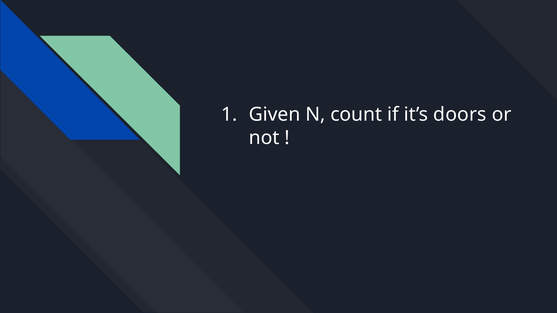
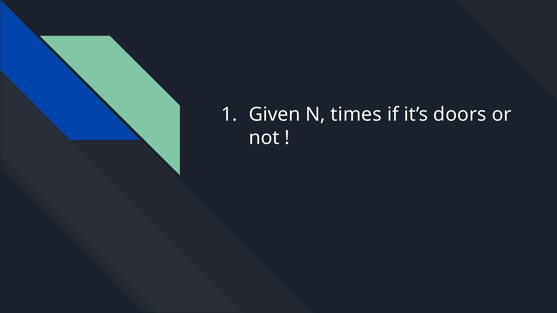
count: count -> times
